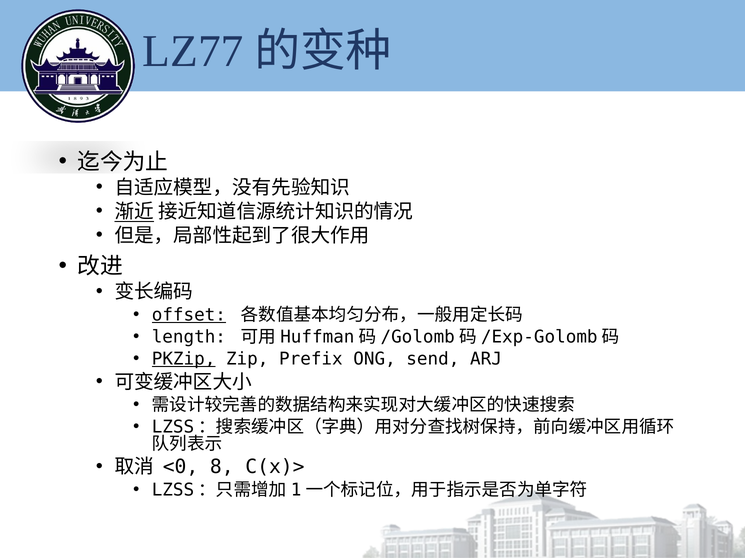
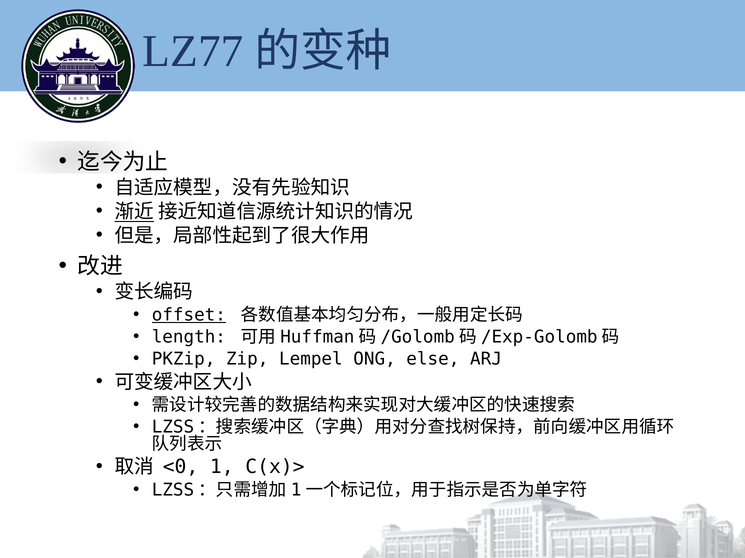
PKZip underline: present -> none
Prefix: Prefix -> Lempel
send: send -> else
8: 8 -> 1
